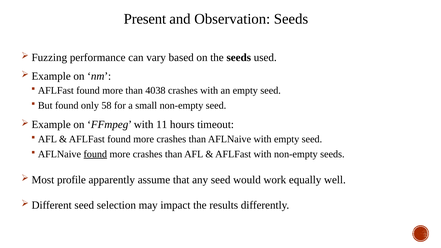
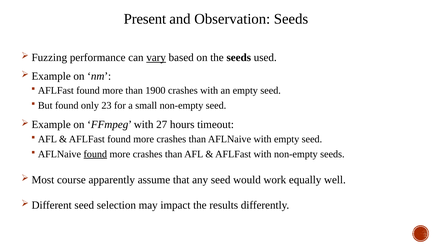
vary underline: none -> present
4038: 4038 -> 1900
58: 58 -> 23
11: 11 -> 27
profile: profile -> course
